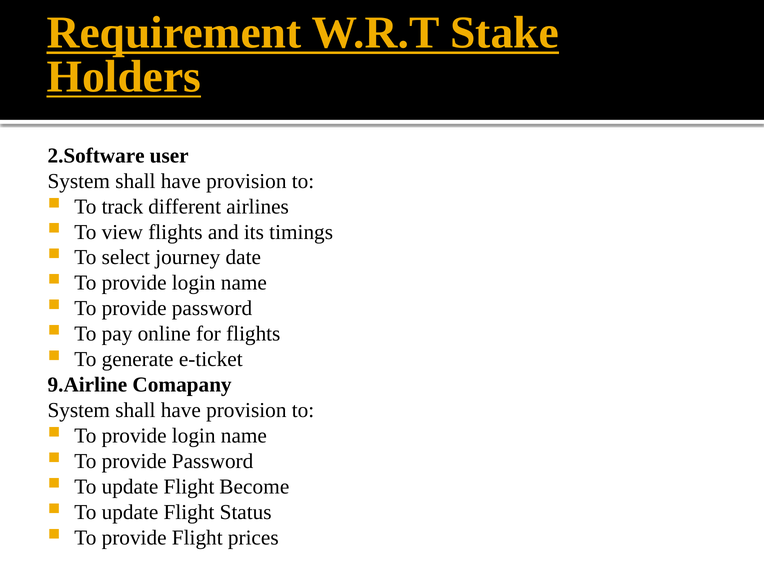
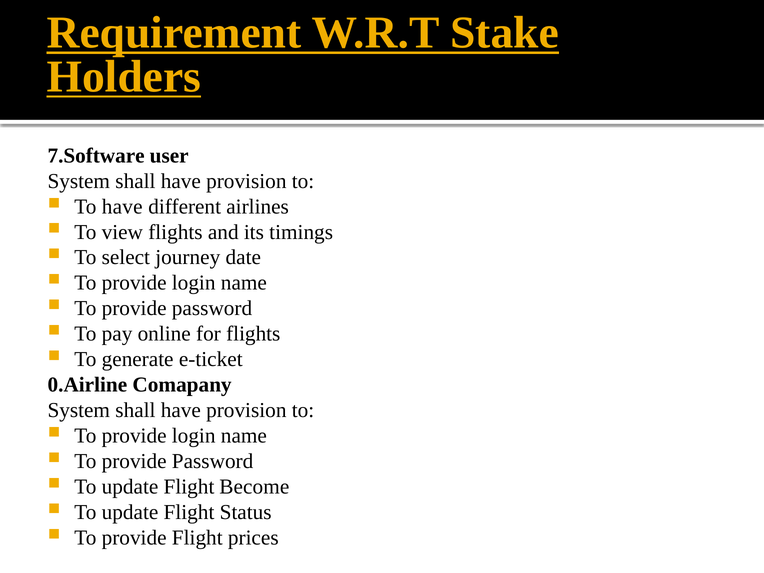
2.Software: 2.Software -> 7.Software
To track: track -> have
9.Airline: 9.Airline -> 0.Airline
